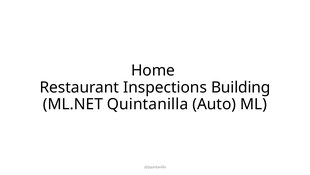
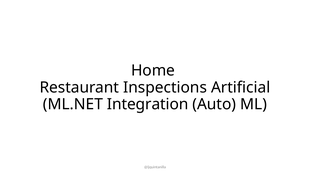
Building: Building -> Artificial
Quintanilla: Quintanilla -> Integration
